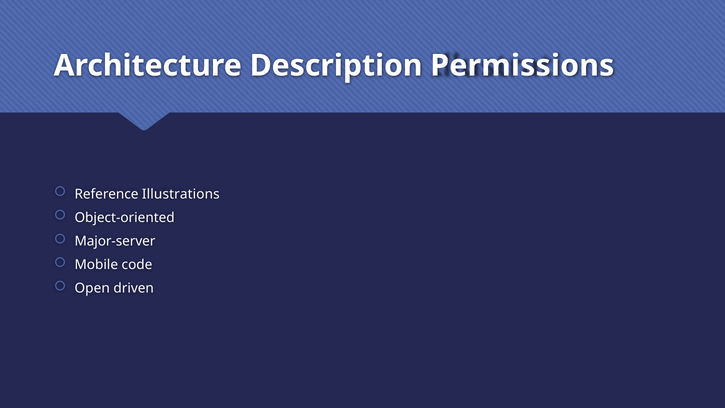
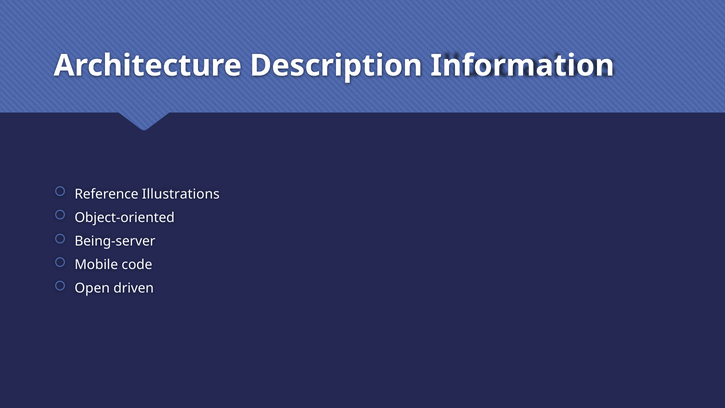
Permissions: Permissions -> Information
Major-server: Major-server -> Being-server
